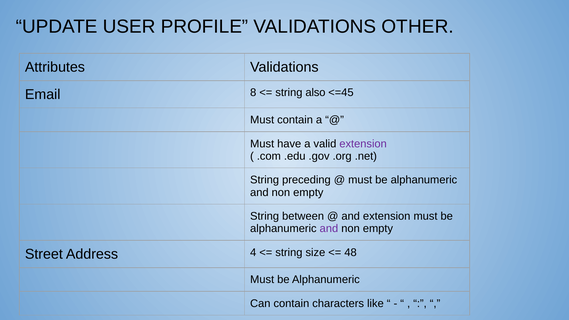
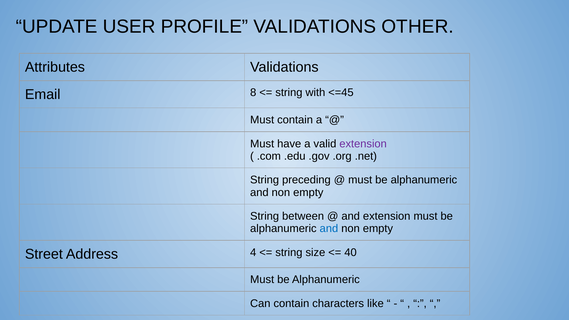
also: also -> with
and at (329, 229) colour: purple -> blue
48: 48 -> 40
